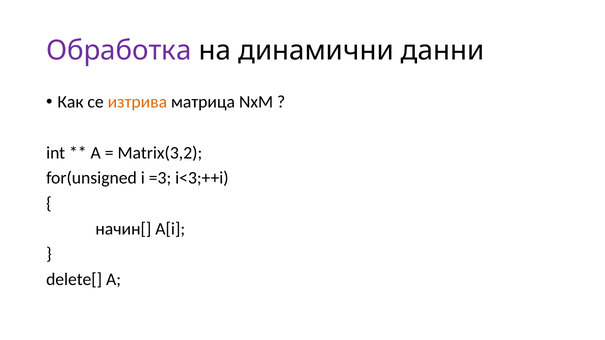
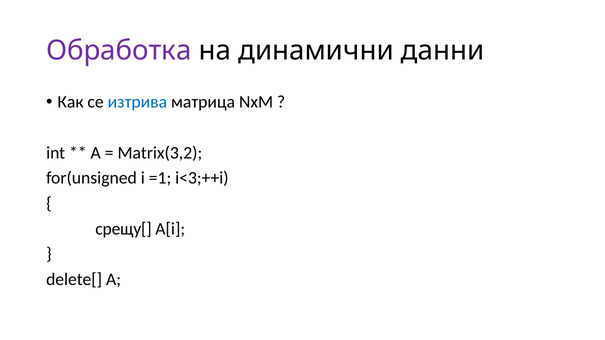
изтрива colour: orange -> blue
=3: =3 -> =1
начин[: начин[ -> срещу[
